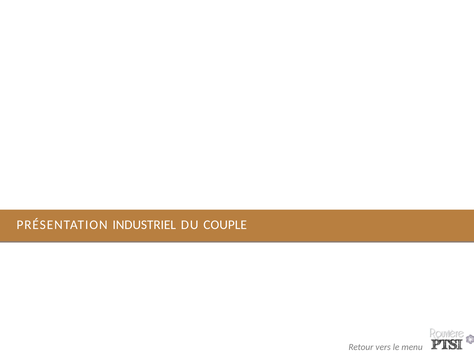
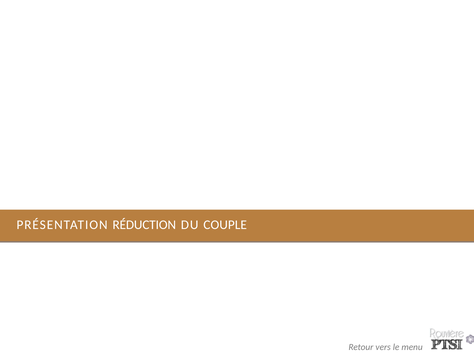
INDUSTRIEL: INDUSTRIEL -> RÉDUCTION
